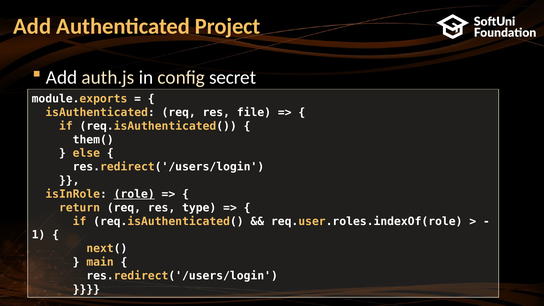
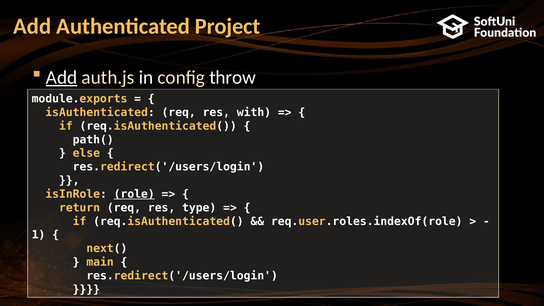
Add at (62, 77) underline: none -> present
secret: secret -> throw
file: file -> with
them(: them( -> path(
